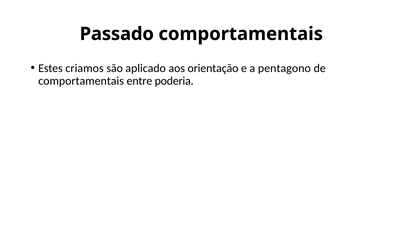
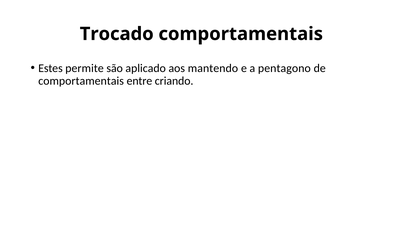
Passado: Passado -> Trocado
criamos: criamos -> permite
orientação: orientação -> mantendo
poderia: poderia -> criando
